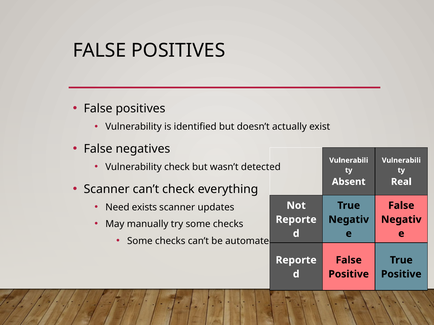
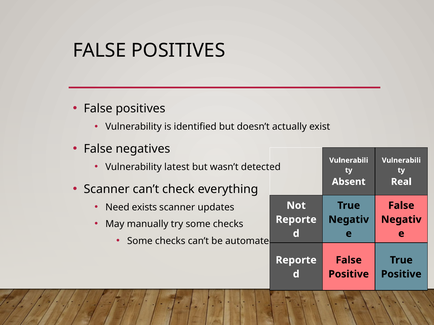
Vulnerability check: check -> latest
